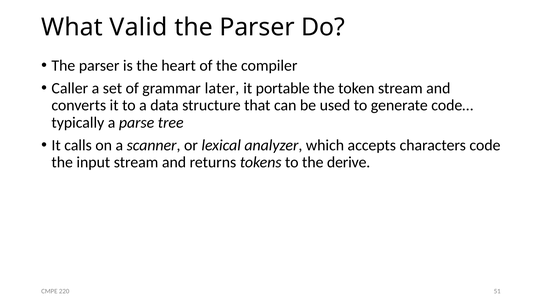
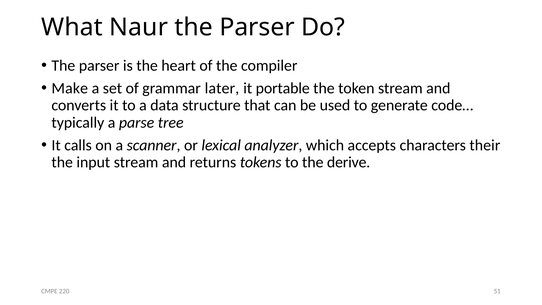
Valid: Valid -> Naur
Caller: Caller -> Make
code: code -> their
